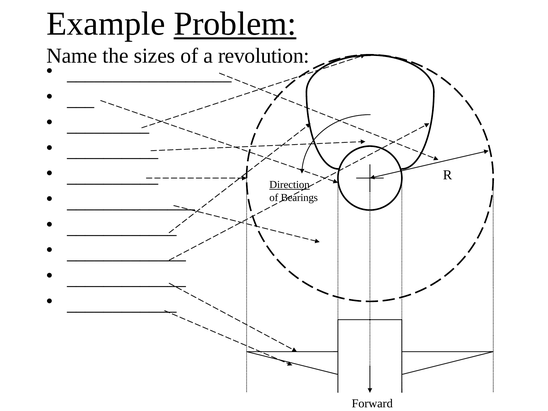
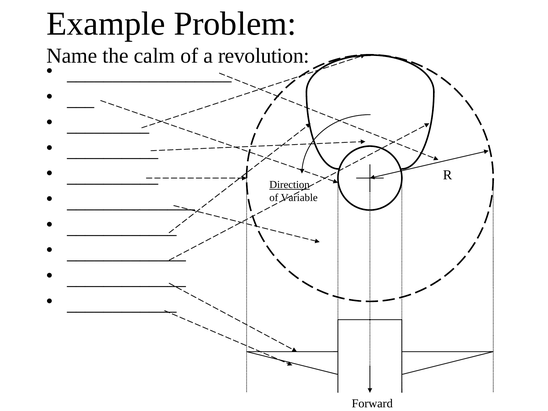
Problem underline: present -> none
sizes: sizes -> calm
Bearings: Bearings -> Variable
